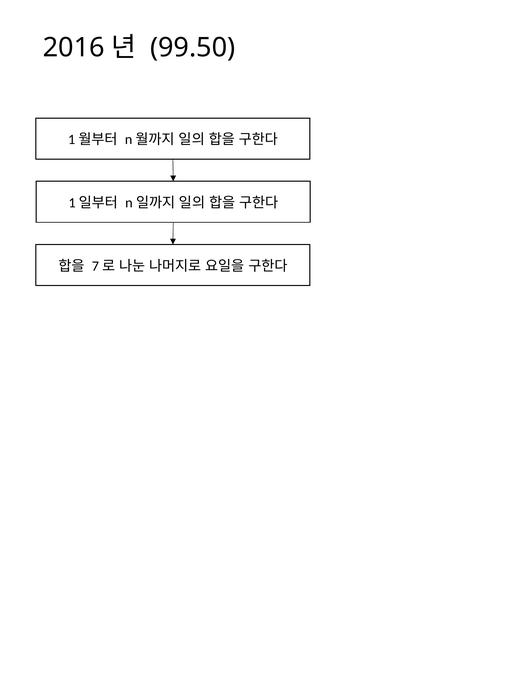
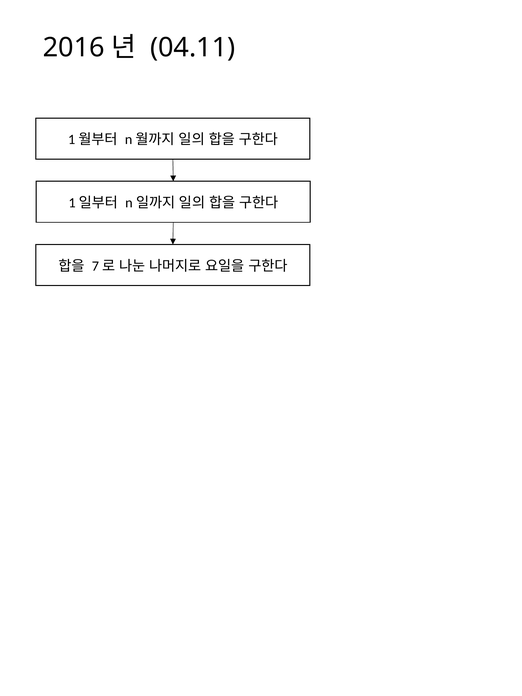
99.50: 99.50 -> 04.11
